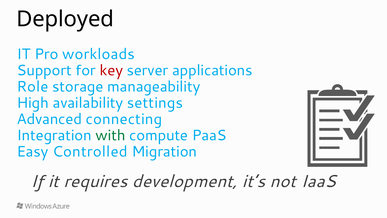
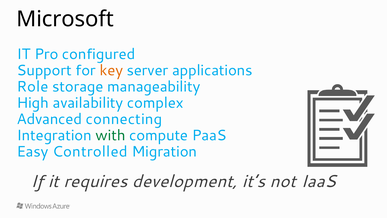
Deployed: Deployed -> Microsoft
workloads: workloads -> configured
key colour: red -> orange
settings: settings -> complex
